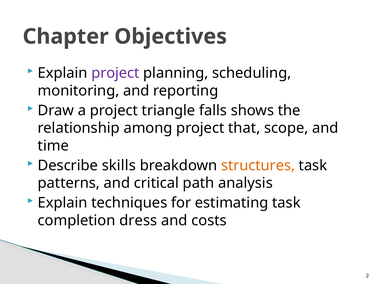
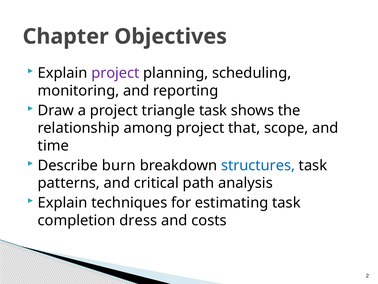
triangle falls: falls -> task
skills: skills -> burn
structures colour: orange -> blue
